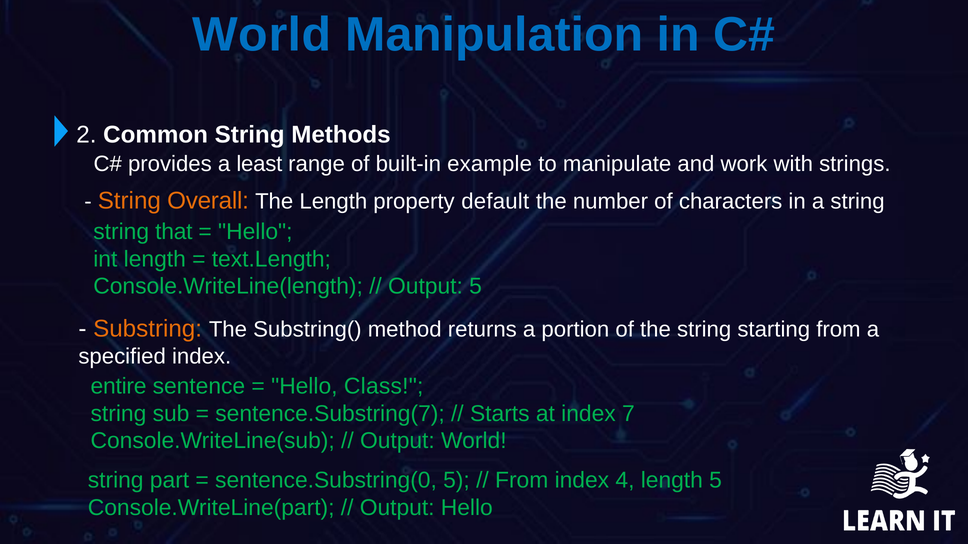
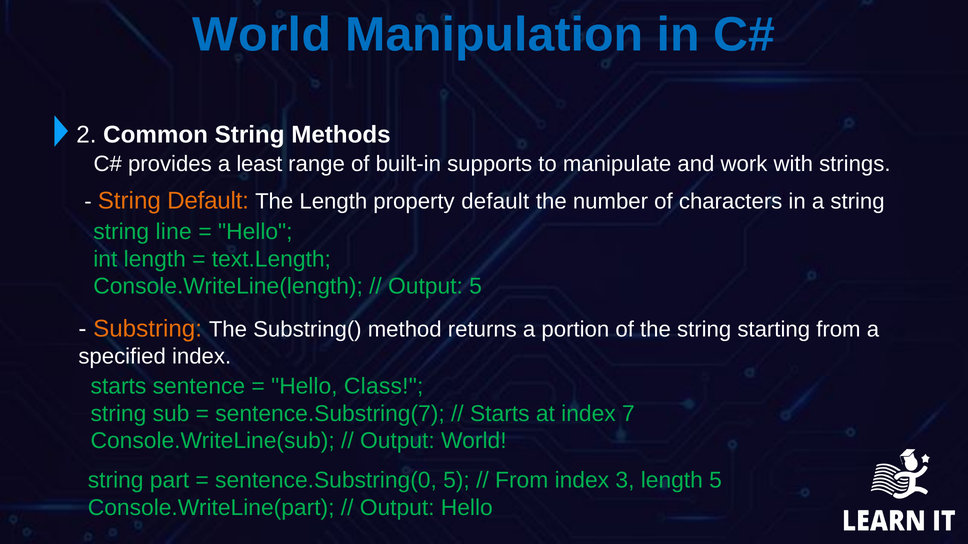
example: example -> supports
String Overall: Overall -> Default
that: that -> line
entire at (119, 387): entire -> starts
4: 4 -> 3
